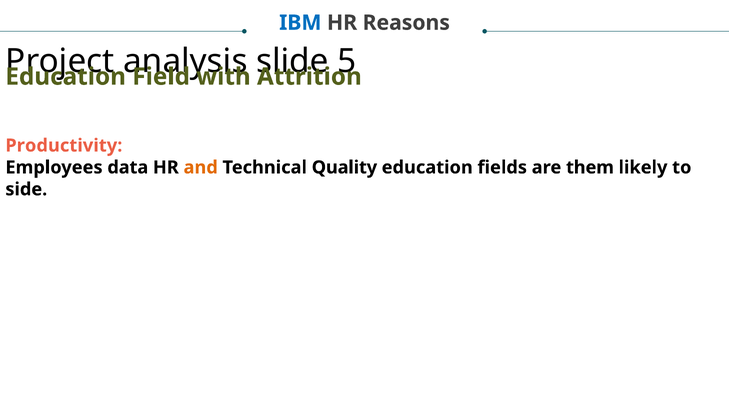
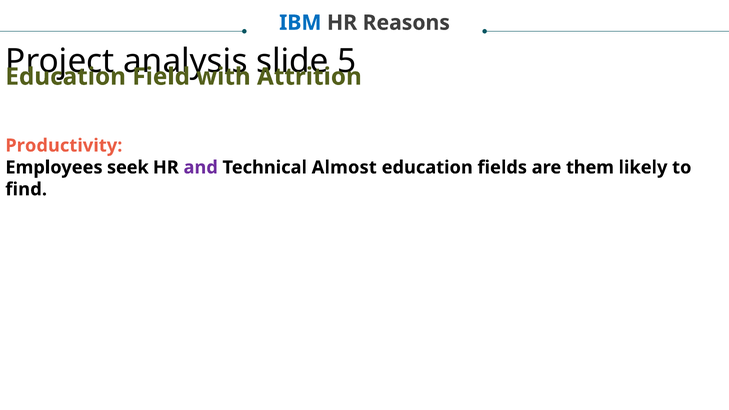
data: data -> seek
and colour: orange -> purple
Quality: Quality -> Almost
side: side -> find
